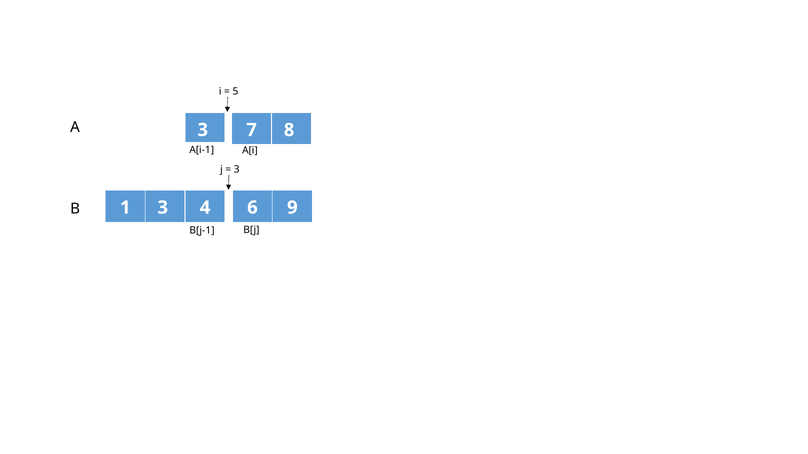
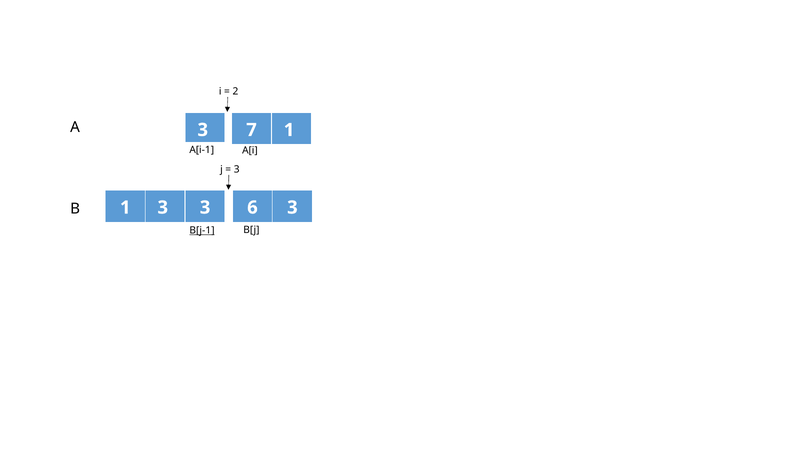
5: 5 -> 2
7 8: 8 -> 1
3 4: 4 -> 3
6 9: 9 -> 3
B[j-1 underline: none -> present
